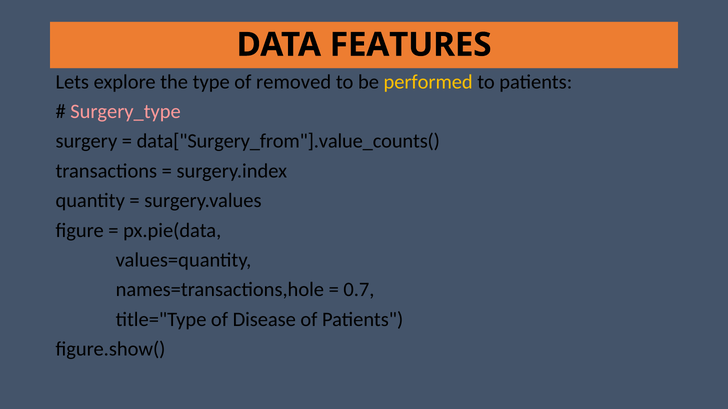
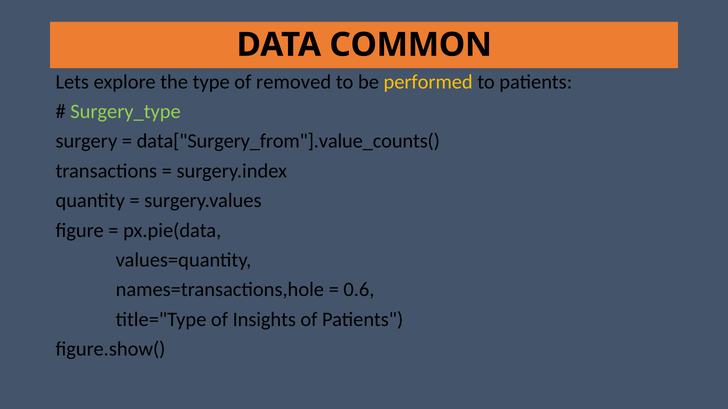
FEATURES: FEATURES -> COMMON
Surgery_type colour: pink -> light green
0.7: 0.7 -> 0.6
Disease: Disease -> Insights
